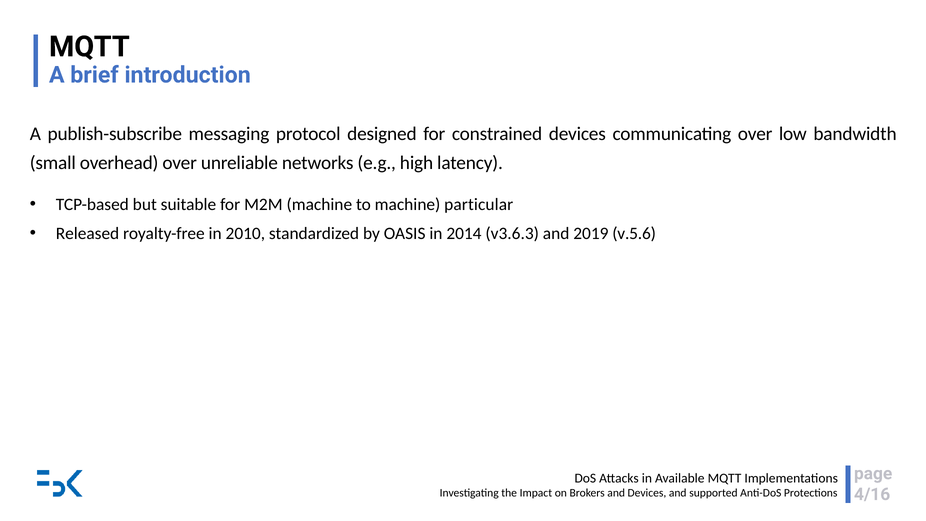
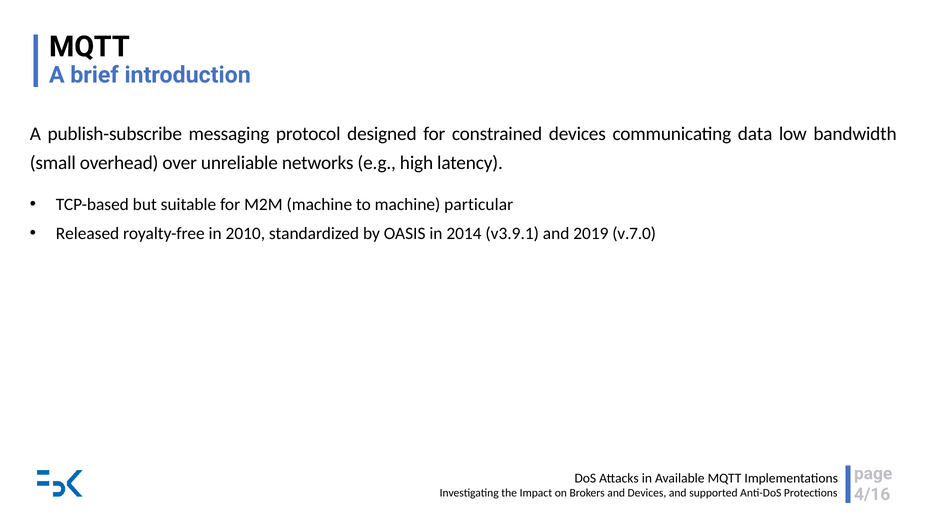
communicating over: over -> data
v3.6.3: v3.6.3 -> v3.9.1
v.5.6: v.5.6 -> v.7.0
